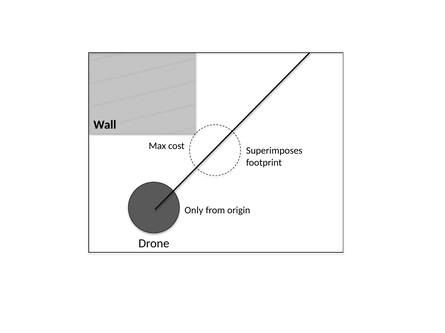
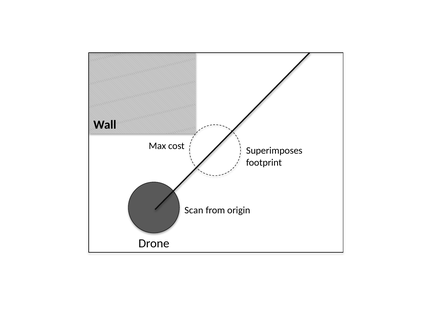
Only: Only -> Scan
